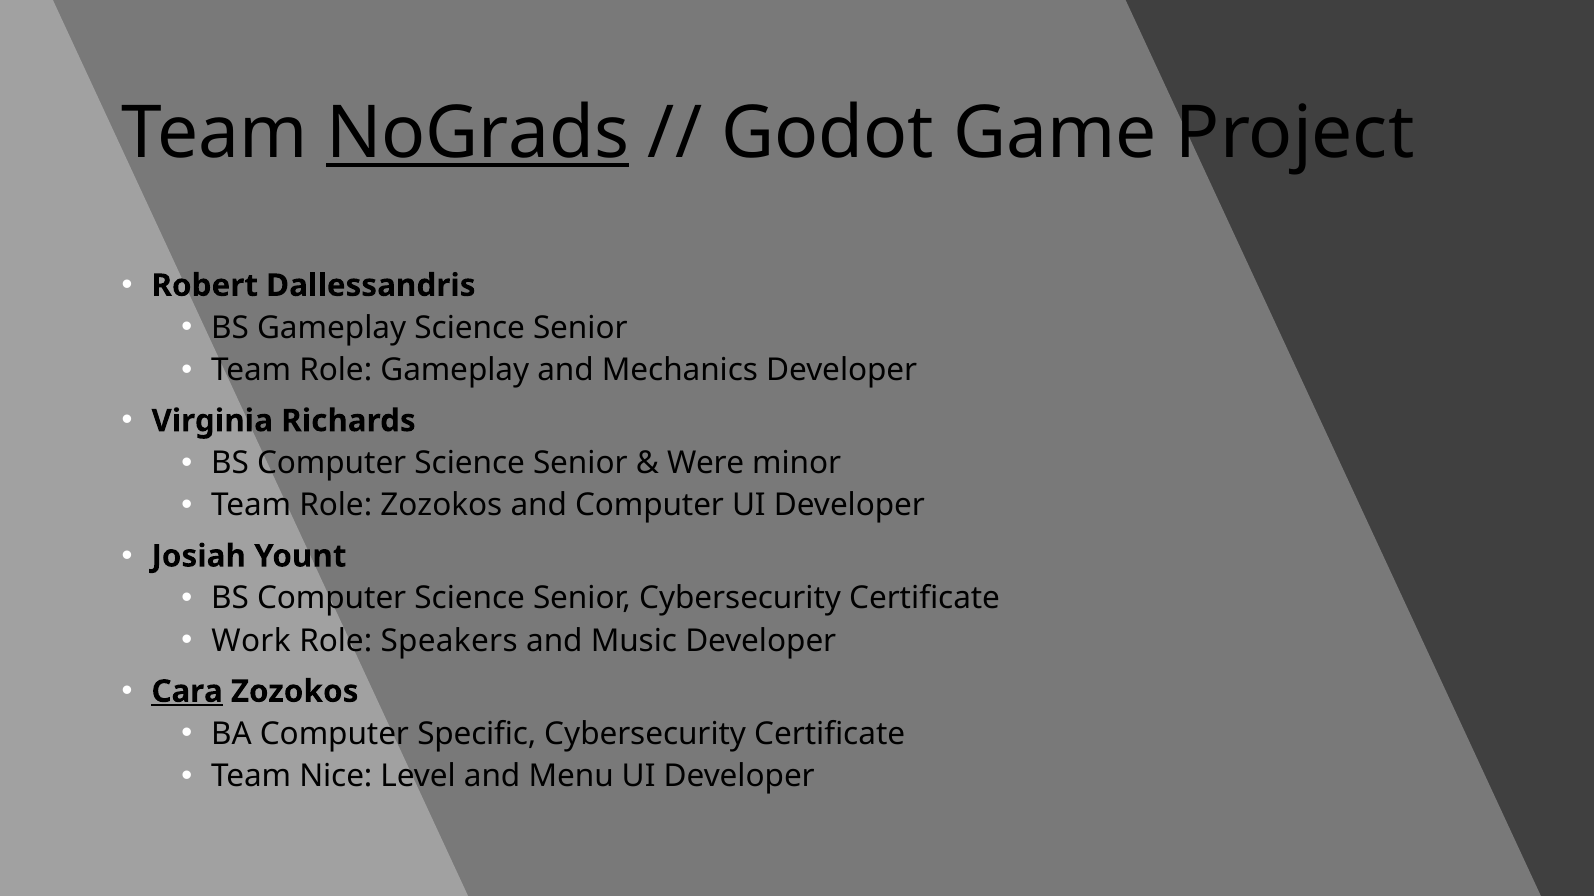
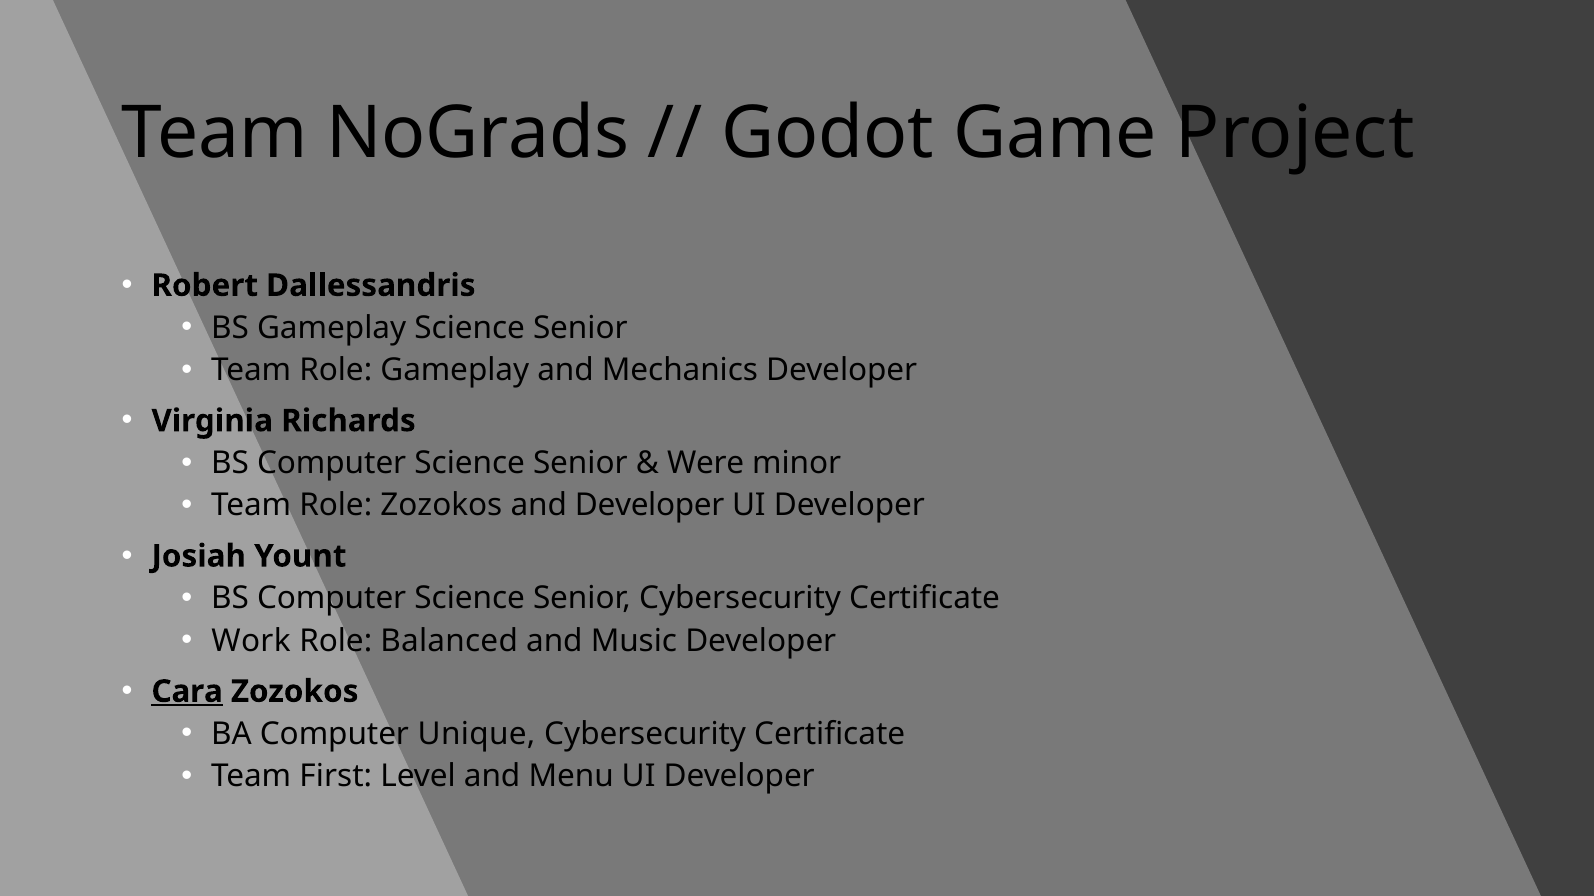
NoGrads underline: present -> none
and Computer: Computer -> Developer
Speakers: Speakers -> Balanced
Specific: Specific -> Unique
Nice: Nice -> First
